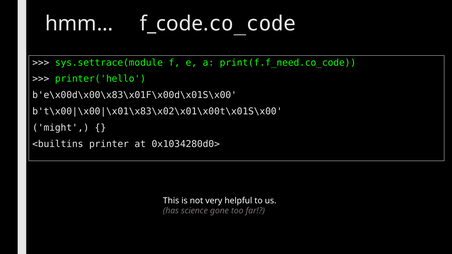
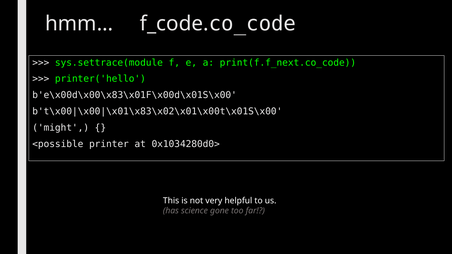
print(f.f_need.co_code: print(f.f_need.co_code -> print(f.f_next.co_code
<builtins: <builtins -> <possible
